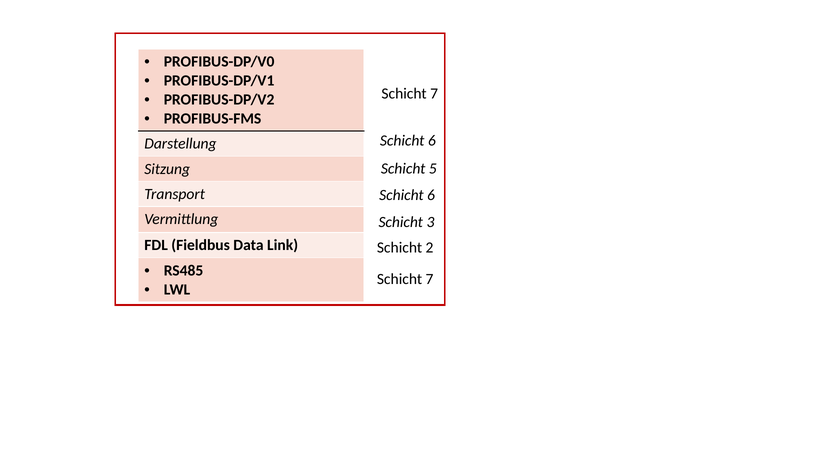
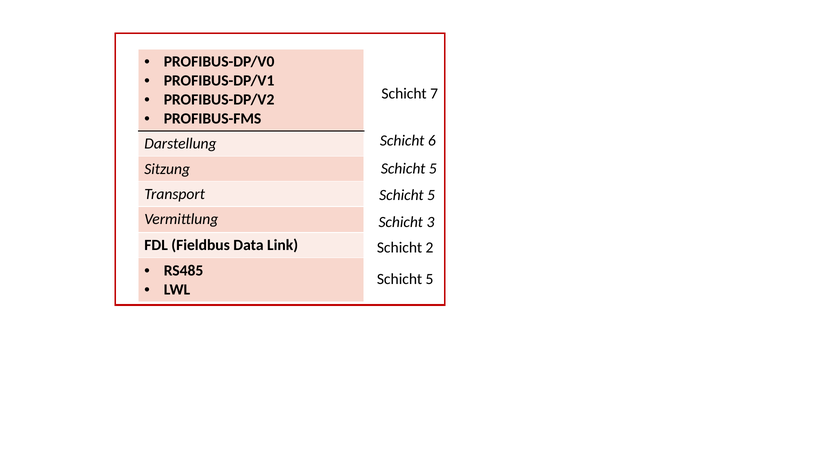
6 at (431, 195): 6 -> 5
7 at (430, 279): 7 -> 5
